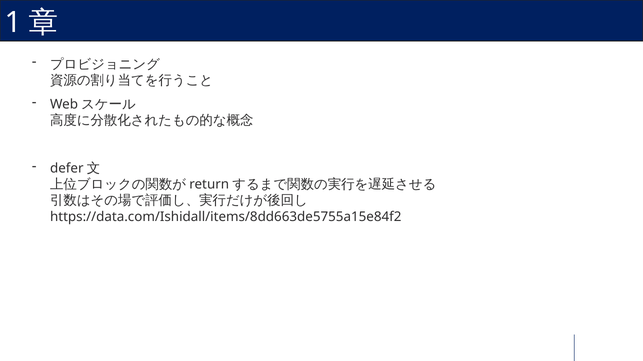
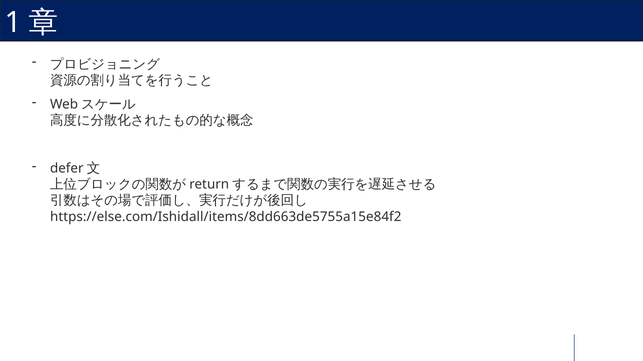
https://data.com/Ishidall/items/8dd663de5755a15e84f2: https://data.com/Ishidall/items/8dd663de5755a15e84f2 -> https://else.com/Ishidall/items/8dd663de5755a15e84f2
